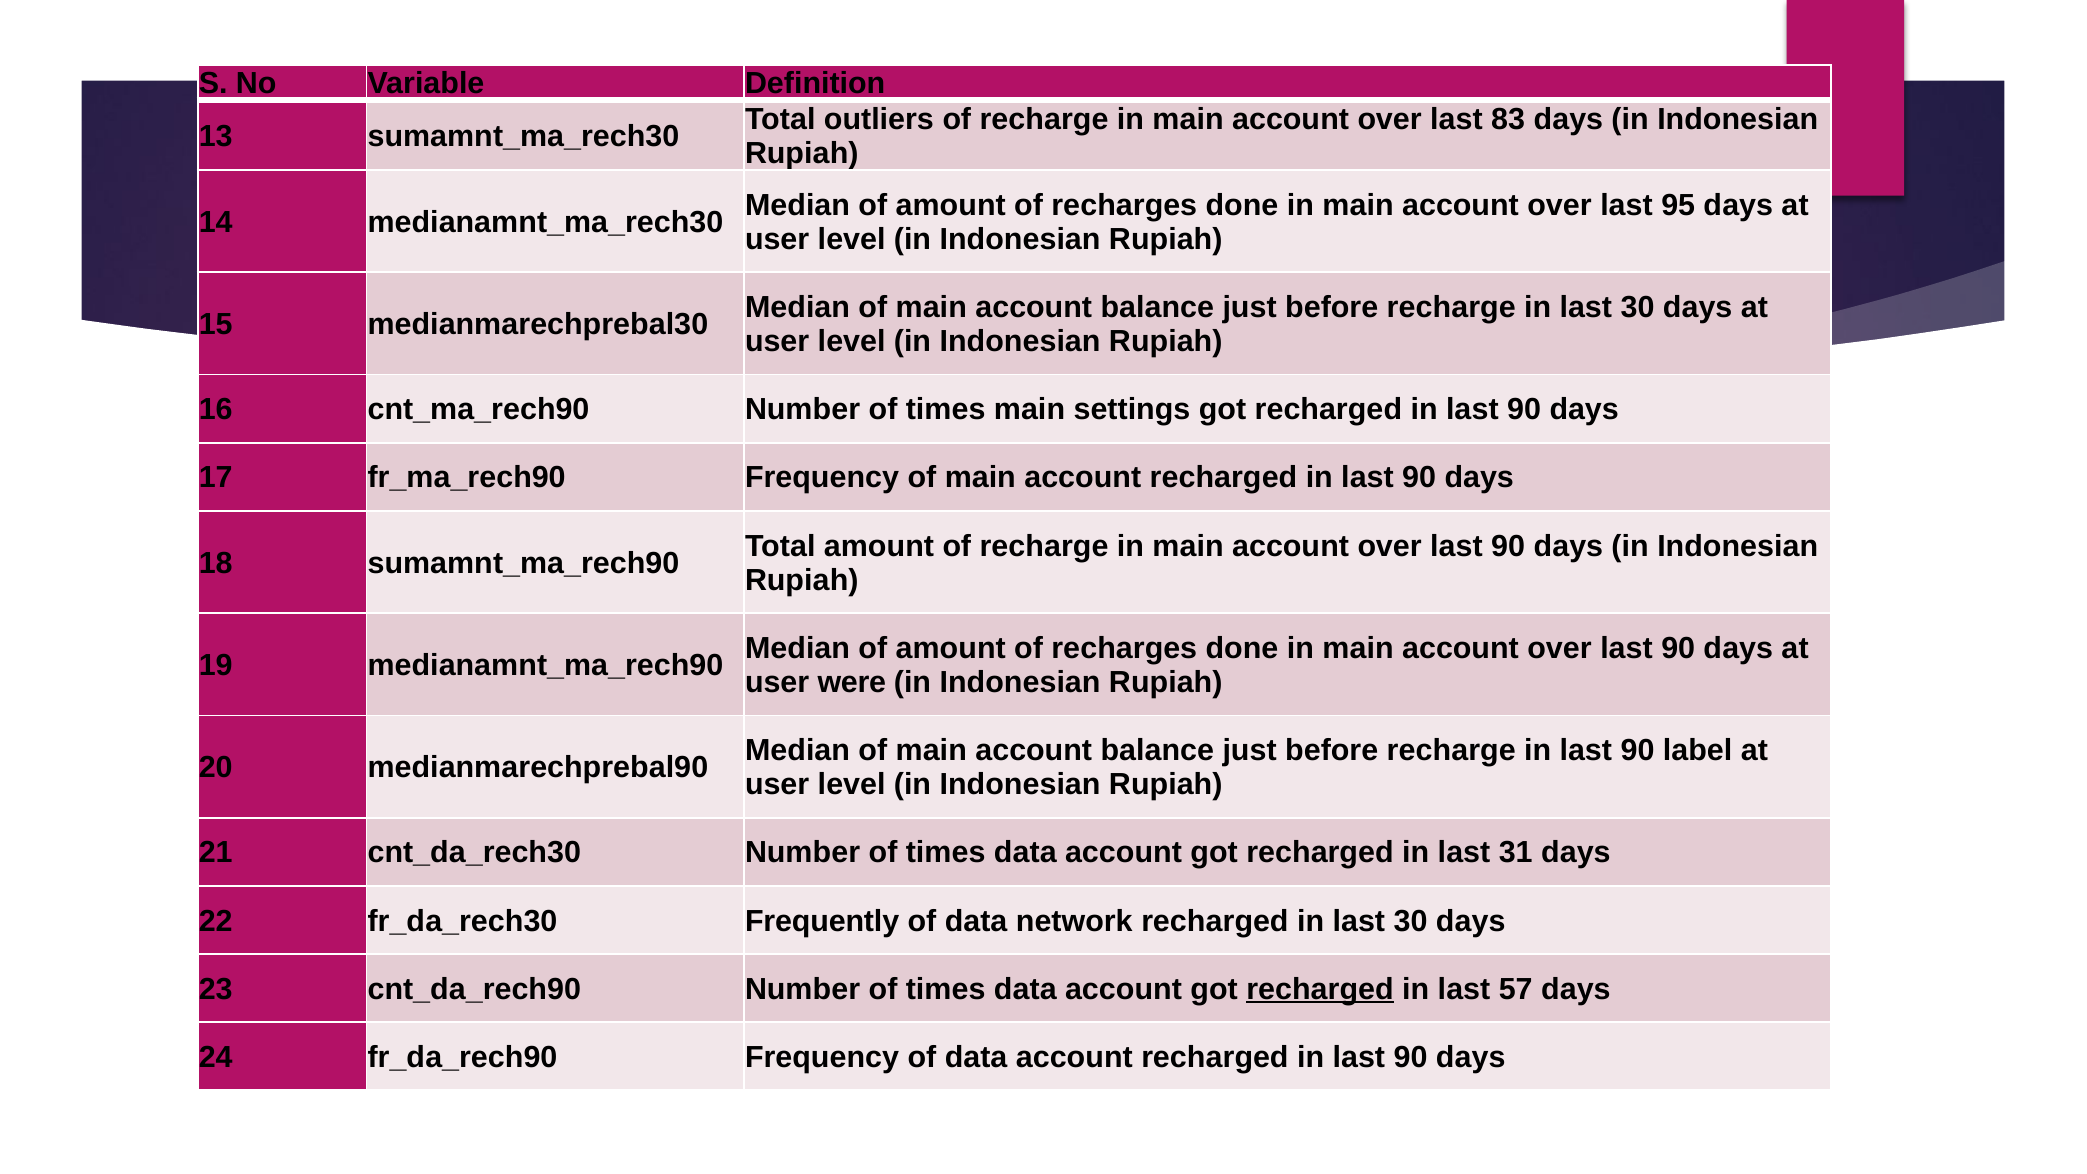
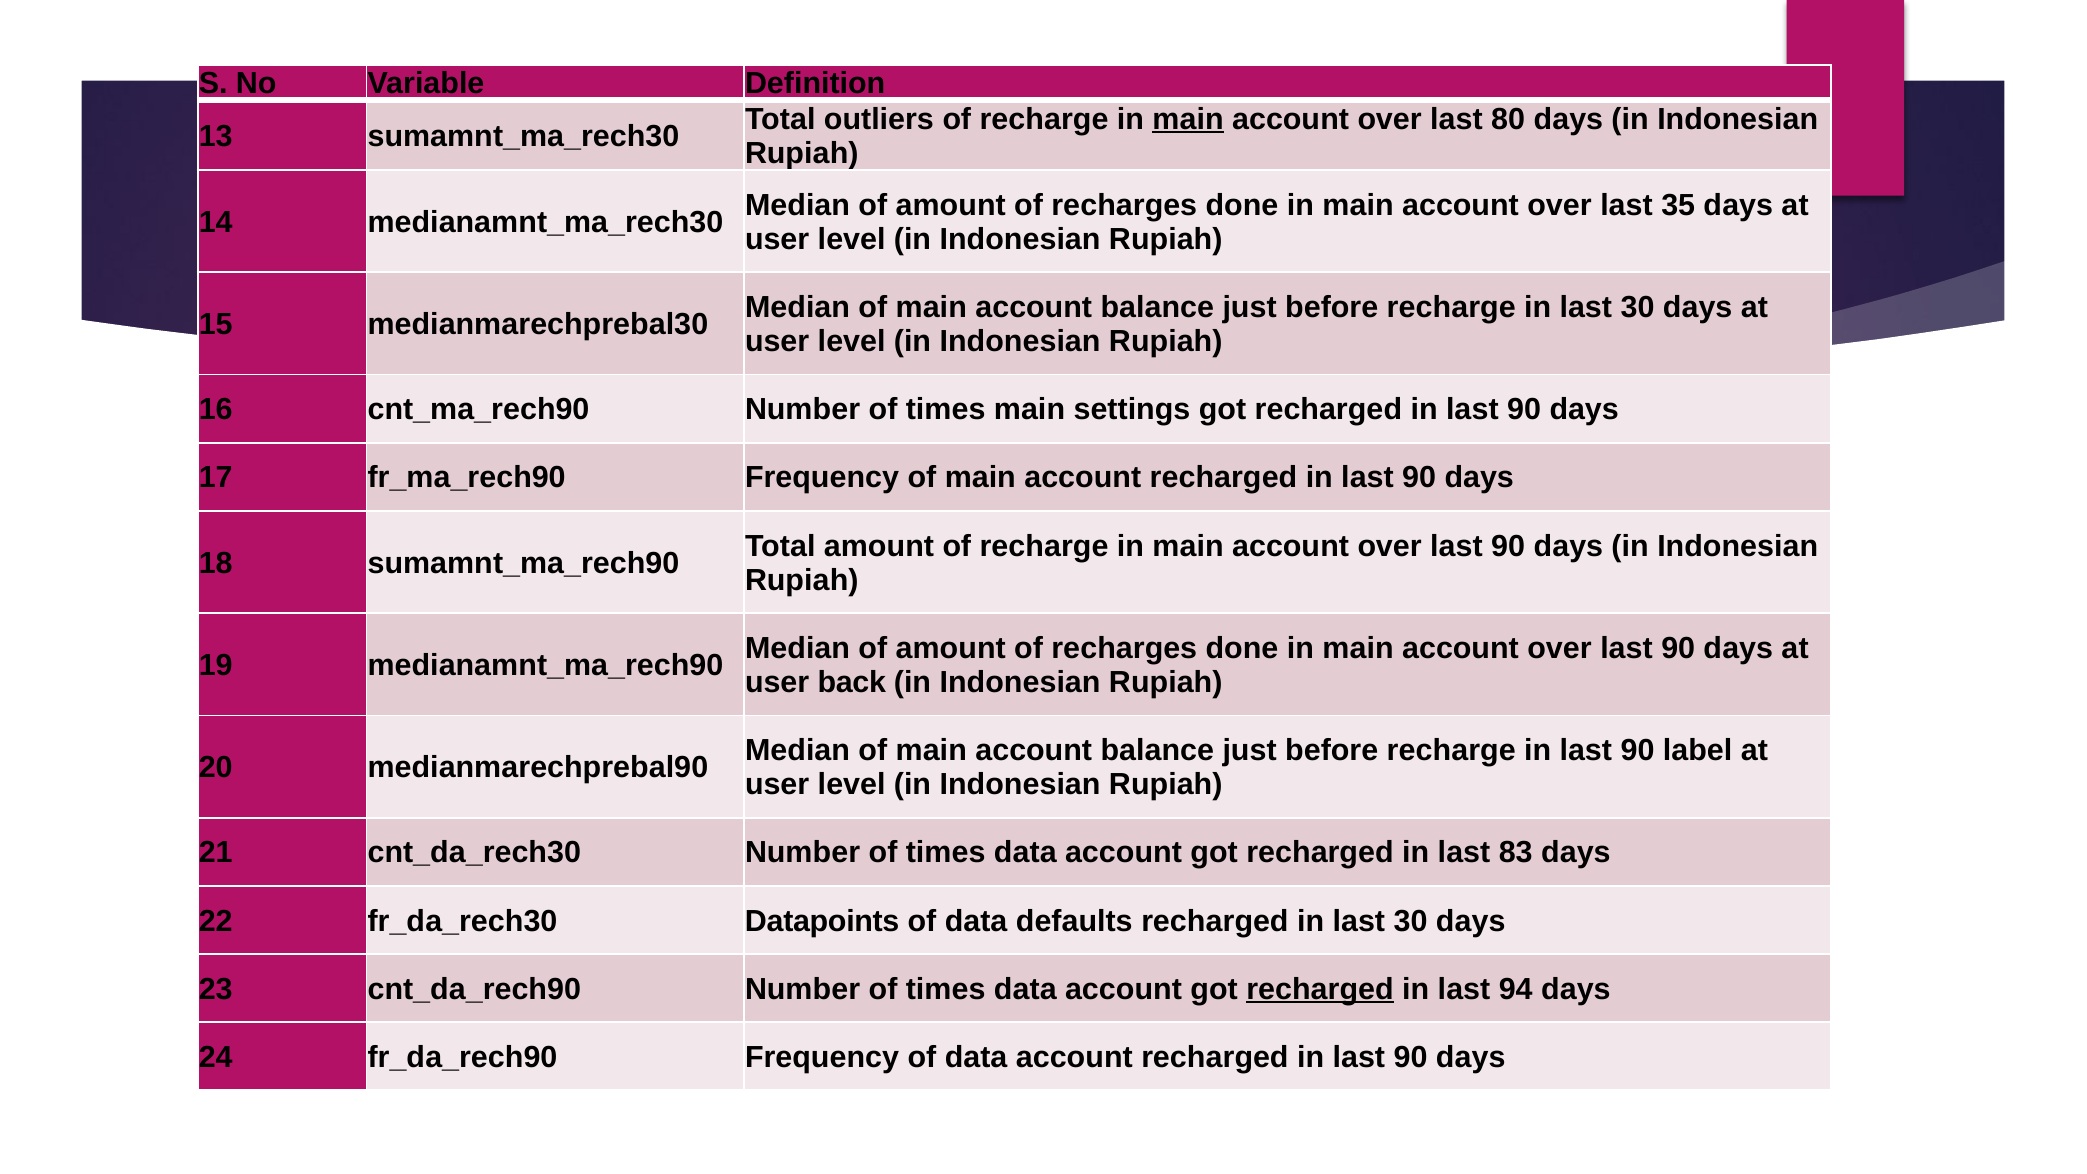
main at (1188, 119) underline: none -> present
83: 83 -> 80
95: 95 -> 35
were: were -> back
31: 31 -> 83
Frequently: Frequently -> Datapoints
network: network -> defaults
57: 57 -> 94
